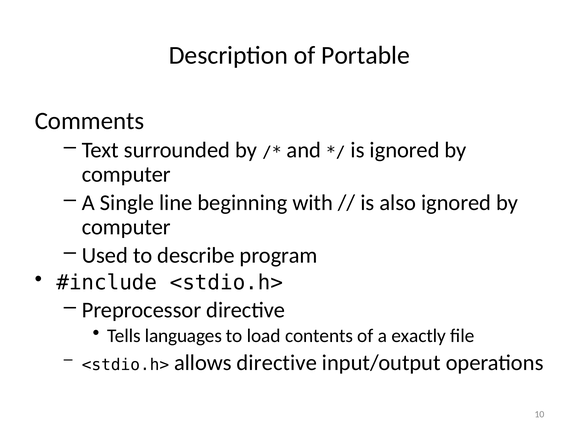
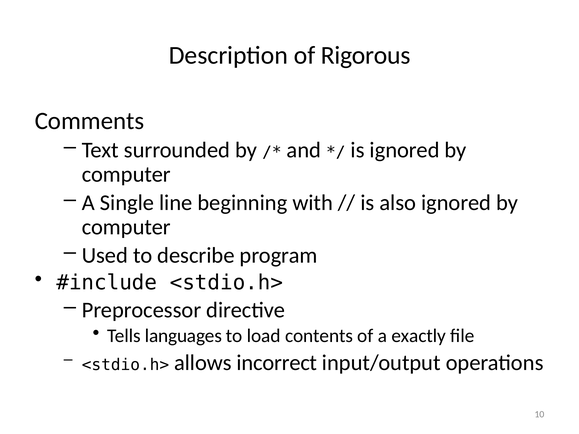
Portable: Portable -> Rigorous
allows directive: directive -> incorrect
